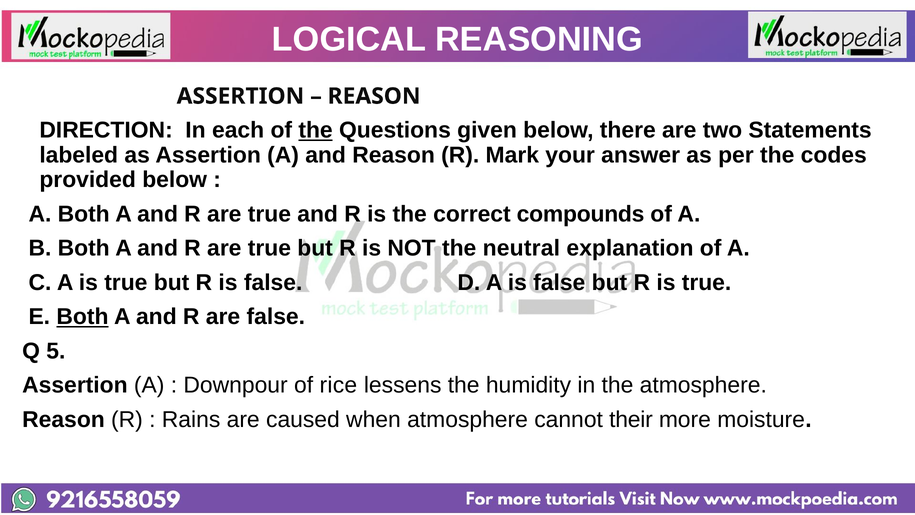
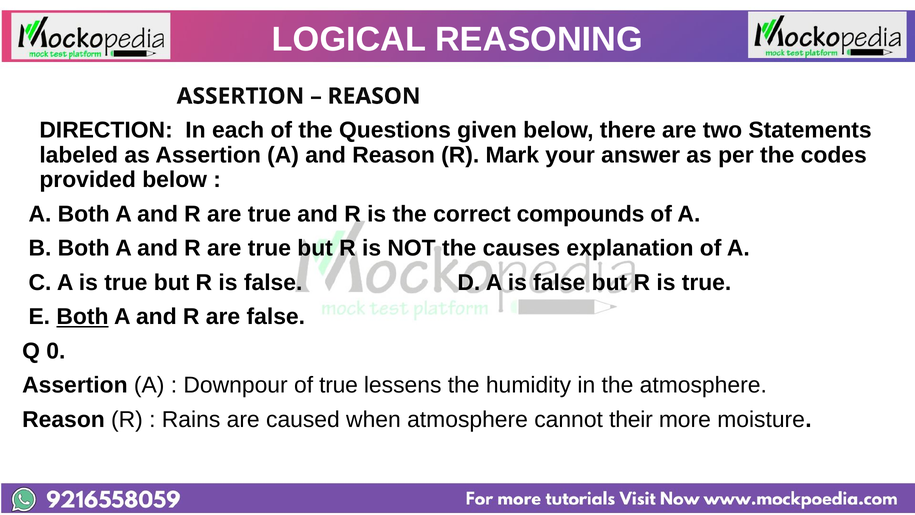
the at (316, 130) underline: present -> none
neutral: neutral -> causes
5: 5 -> 0
of rice: rice -> true
